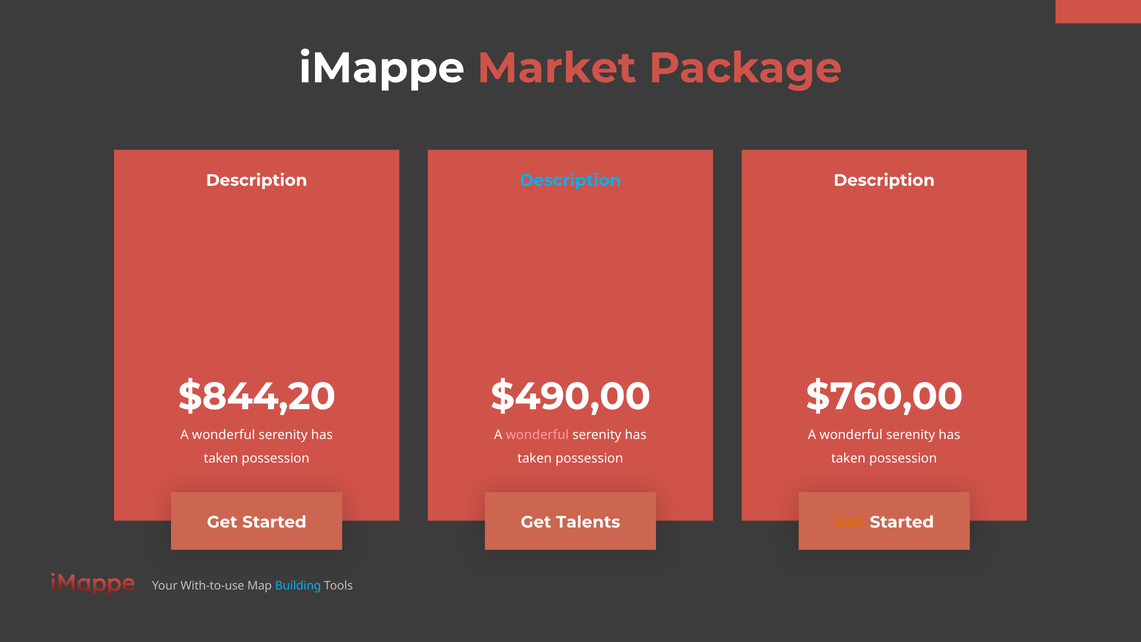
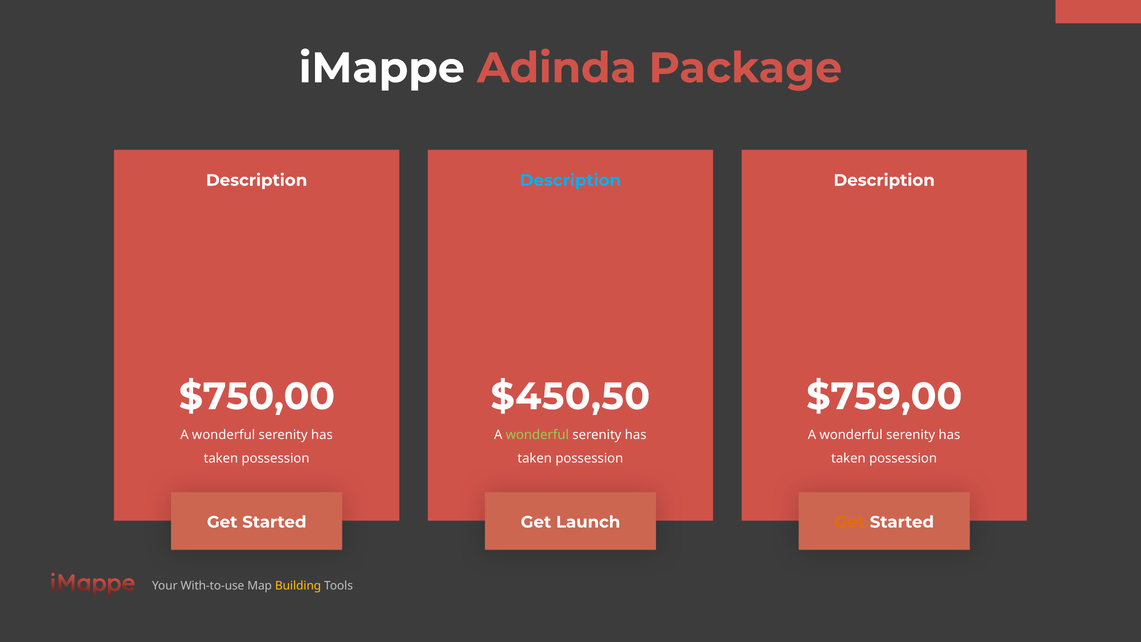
Market: Market -> Adinda
$844,20: $844,20 -> $750,00
$490,00: $490,00 -> $450,50
$760,00: $760,00 -> $759,00
wonderful at (537, 435) colour: pink -> light green
Talents: Talents -> Launch
Building colour: light blue -> yellow
